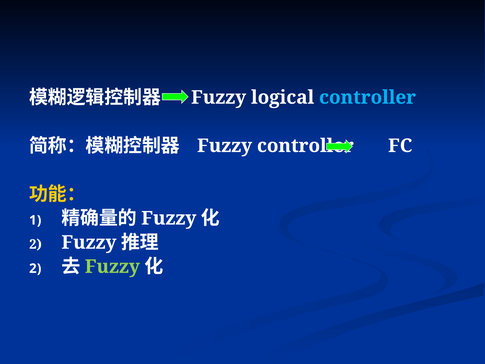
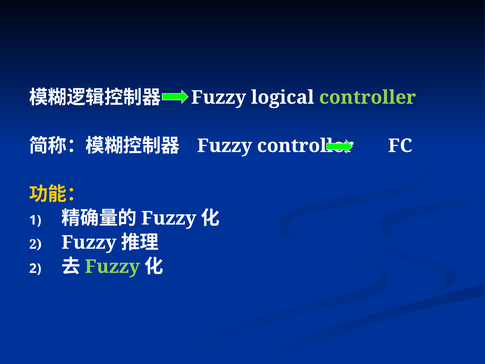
controller at (368, 97) colour: light blue -> light green
